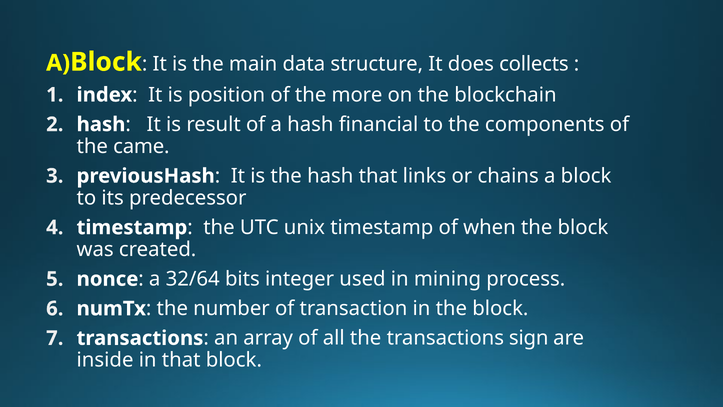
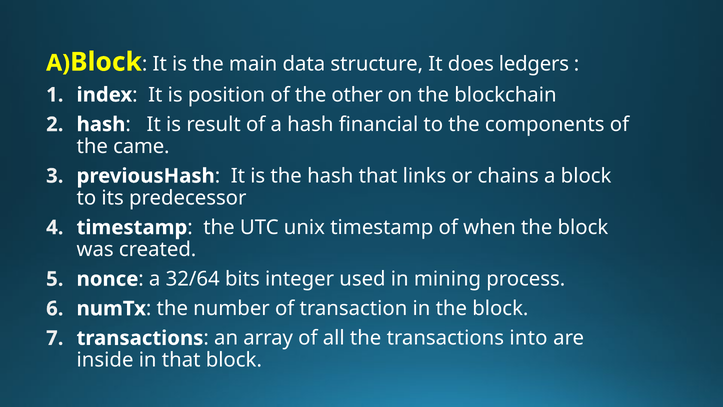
collects: collects -> ledgers
more: more -> other
sign: sign -> into
